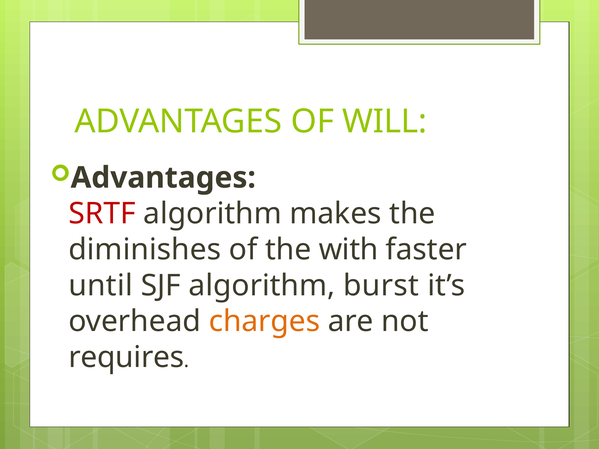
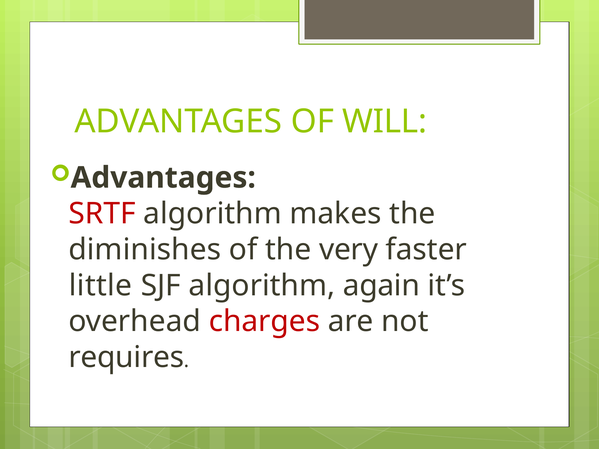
with: with -> very
until: until -> little
burst: burst -> again
charges colour: orange -> red
